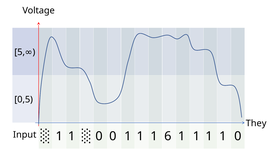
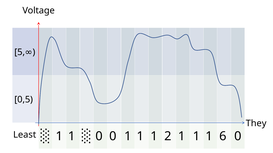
6: 6 -> 2
1 1 1 1: 1 -> 6
Input: Input -> Least
